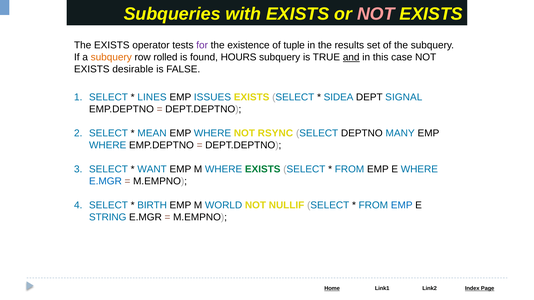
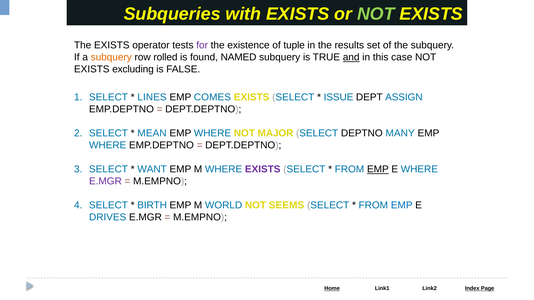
NOT at (376, 14) colour: pink -> light green
HOURS: HOURS -> NAMED
desirable: desirable -> excluding
ISSUES: ISSUES -> COMES
SIDEA: SIDEA -> ISSUE
SIGNAL: SIGNAL -> ASSIGN
RSYNC: RSYNC -> MAJOR
EXISTS at (263, 170) colour: green -> purple
EMP at (378, 170) underline: none -> present
E.MGR at (105, 182) colour: blue -> purple
NULLIF: NULLIF -> SEEMS
STRING: STRING -> DRIVES
